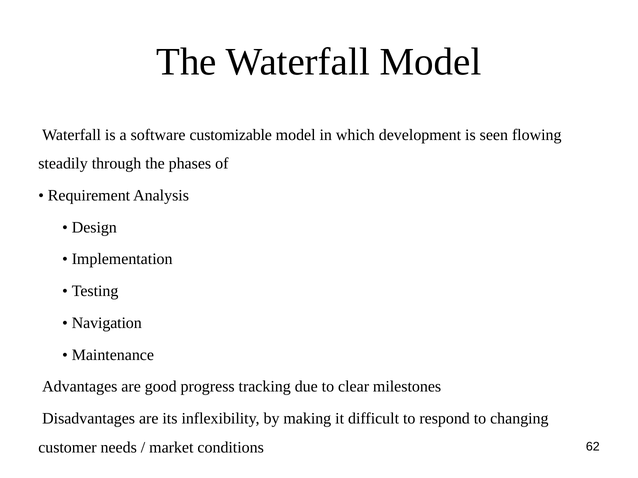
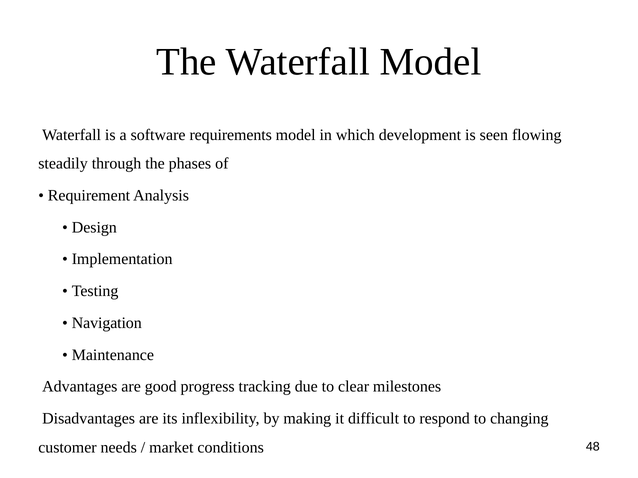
customizable: customizable -> requirements
62: 62 -> 48
